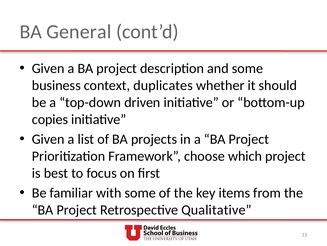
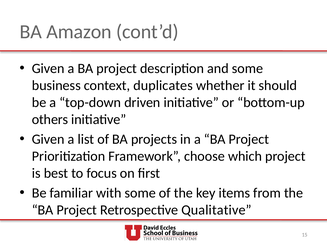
General: General -> Amazon
copies: copies -> others
